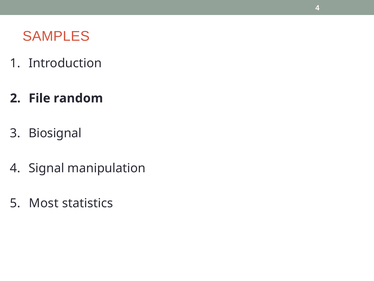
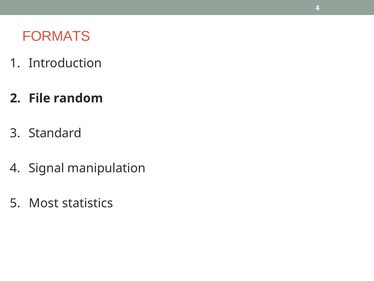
SAMPLES: SAMPLES -> FORMATS
Biosignal: Biosignal -> Standard
